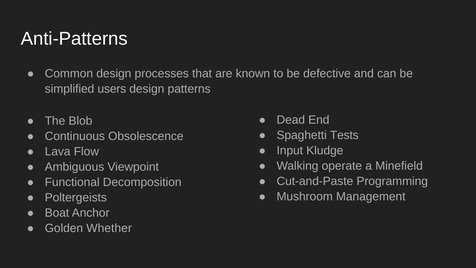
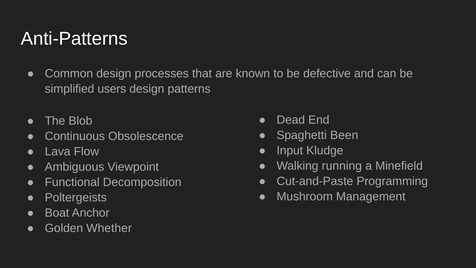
Tests: Tests -> Been
operate: operate -> running
